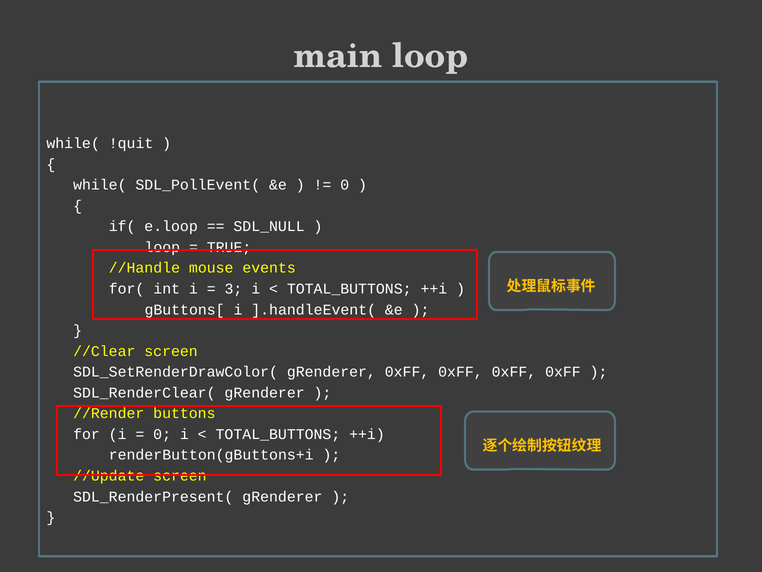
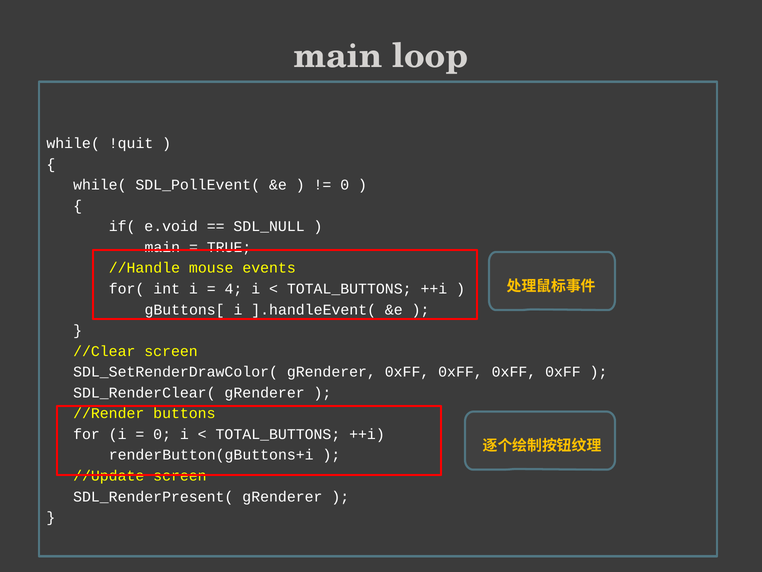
e.loop: e.loop -> e.void
loop at (162, 247): loop -> main
3: 3 -> 4
